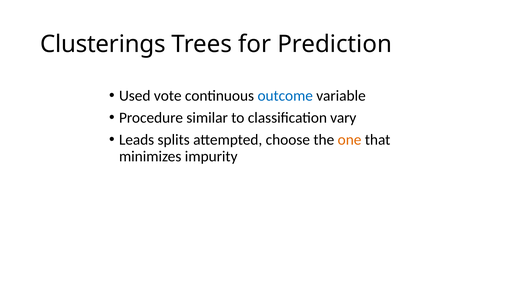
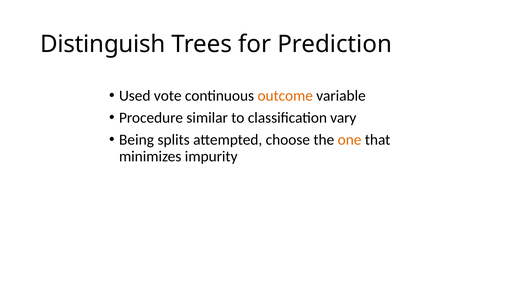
Clusterings: Clusterings -> Distinguish
outcome colour: blue -> orange
Leads: Leads -> Being
